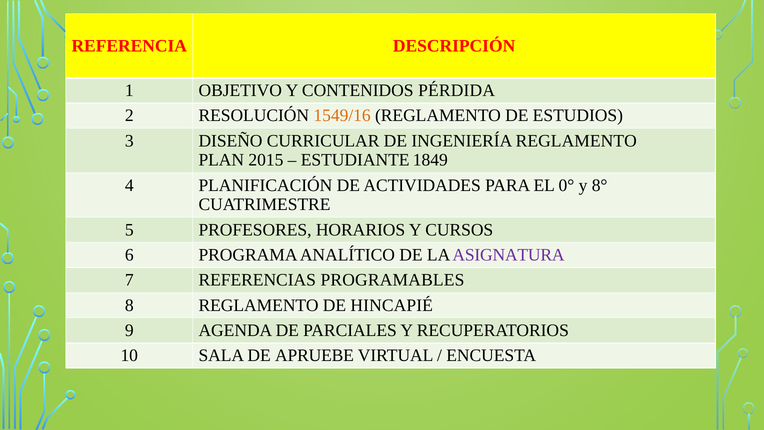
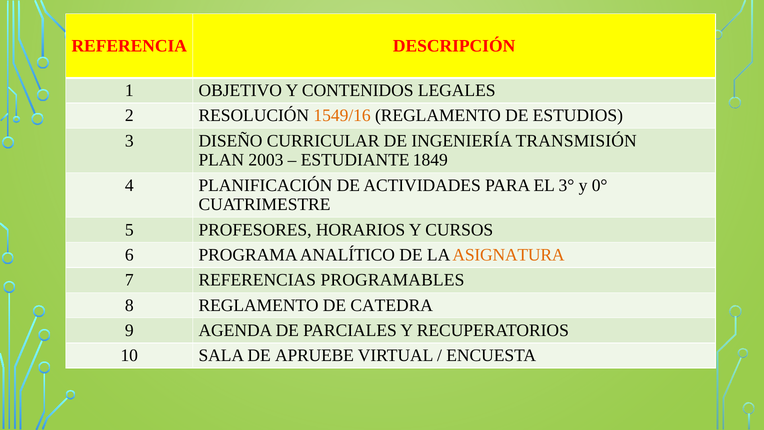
PÉRDIDA: PÉRDIDA -> LEGALES
INGENIERÍA REGLAMENTO: REGLAMENTO -> TRANSMISIÓN
2015: 2015 -> 2003
0°: 0° -> 3°
8°: 8° -> 0°
ASIGNATURA colour: purple -> orange
HINCAPIÉ: HINCAPIÉ -> CATEDRA
